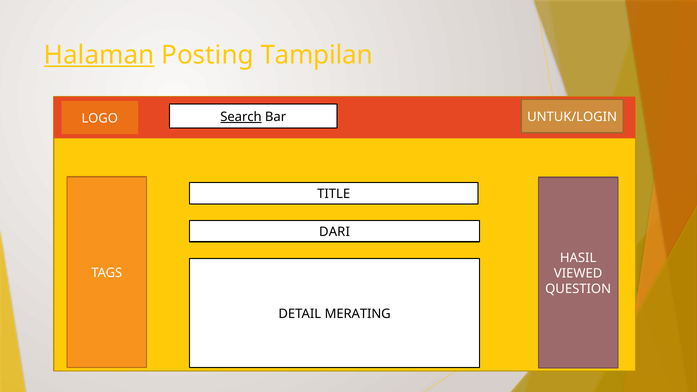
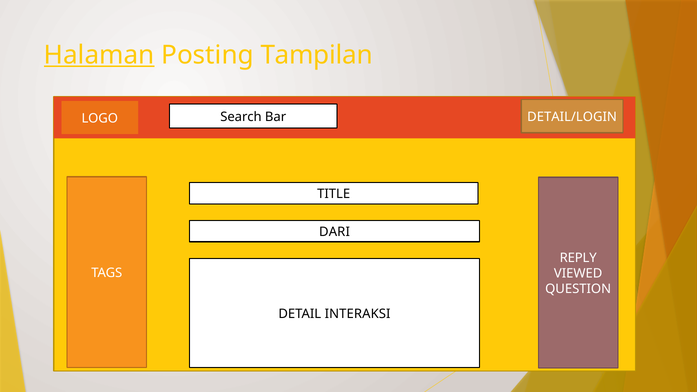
Search underline: present -> none
UNTUK/LOGIN: UNTUK/LOGIN -> DETAIL/LOGIN
HASIL: HASIL -> REPLY
MERATING: MERATING -> INTERAKSI
